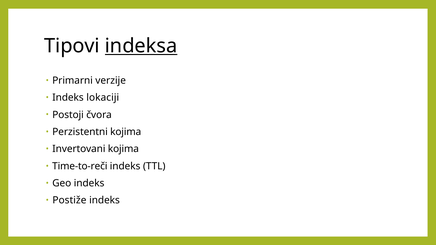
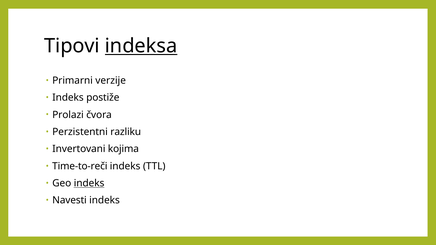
lokaciji: lokaciji -> postiže
Postoji: Postoji -> Prolazi
Perzistentni kojima: kojima -> razliku
indeks at (89, 183) underline: none -> present
Postiže: Postiže -> Navesti
